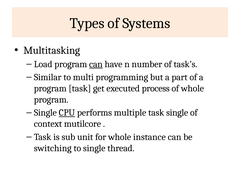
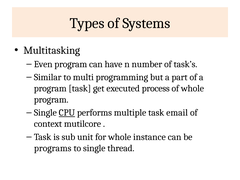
Load: Load -> Even
can at (96, 64) underline: present -> none
task single: single -> email
switching: switching -> programs
